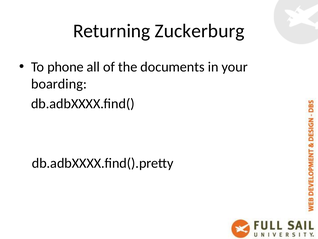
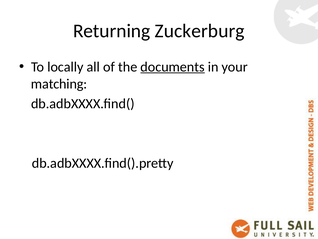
phone: phone -> locally
documents underline: none -> present
boarding: boarding -> matching
